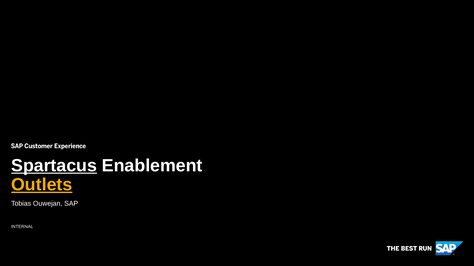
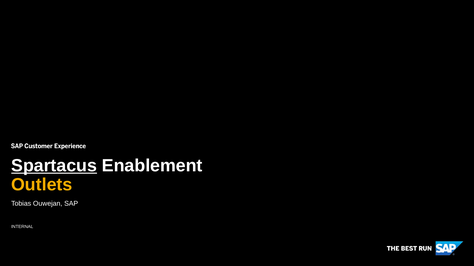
Outlets underline: present -> none
